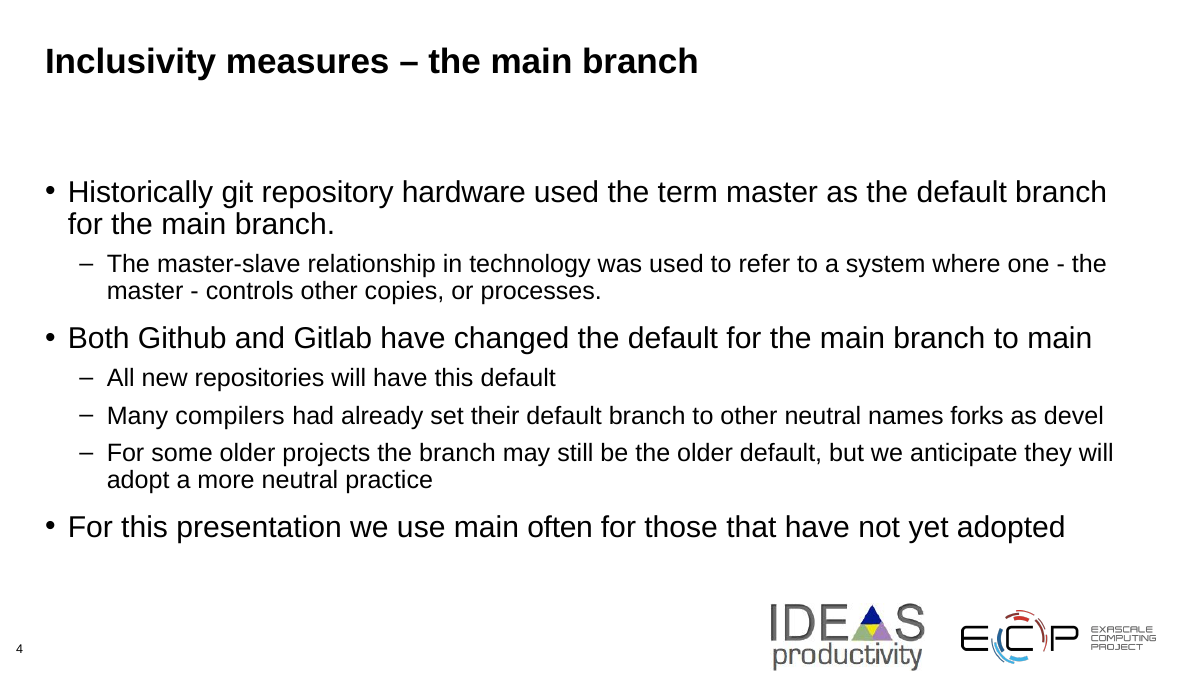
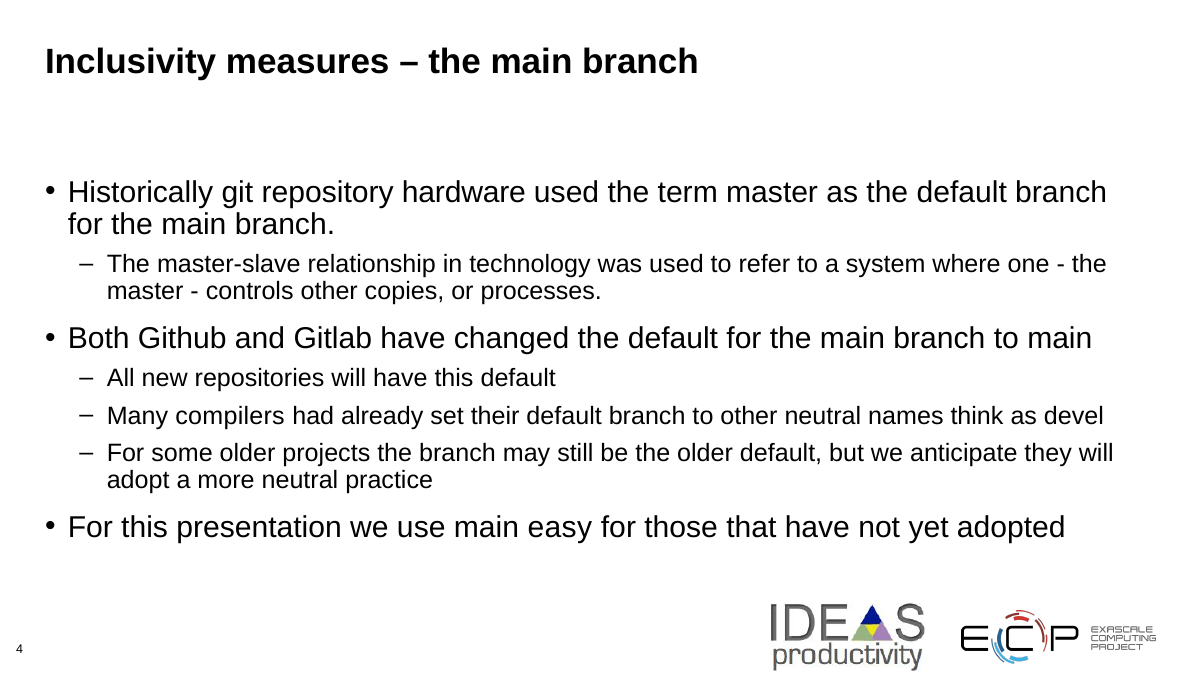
forks: forks -> think
often: often -> easy
